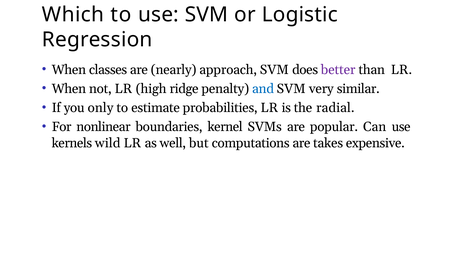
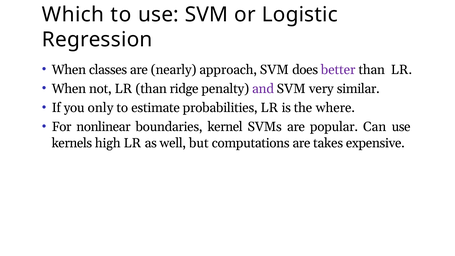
LR high: high -> than
and colour: blue -> purple
radial: radial -> where
wild: wild -> high
